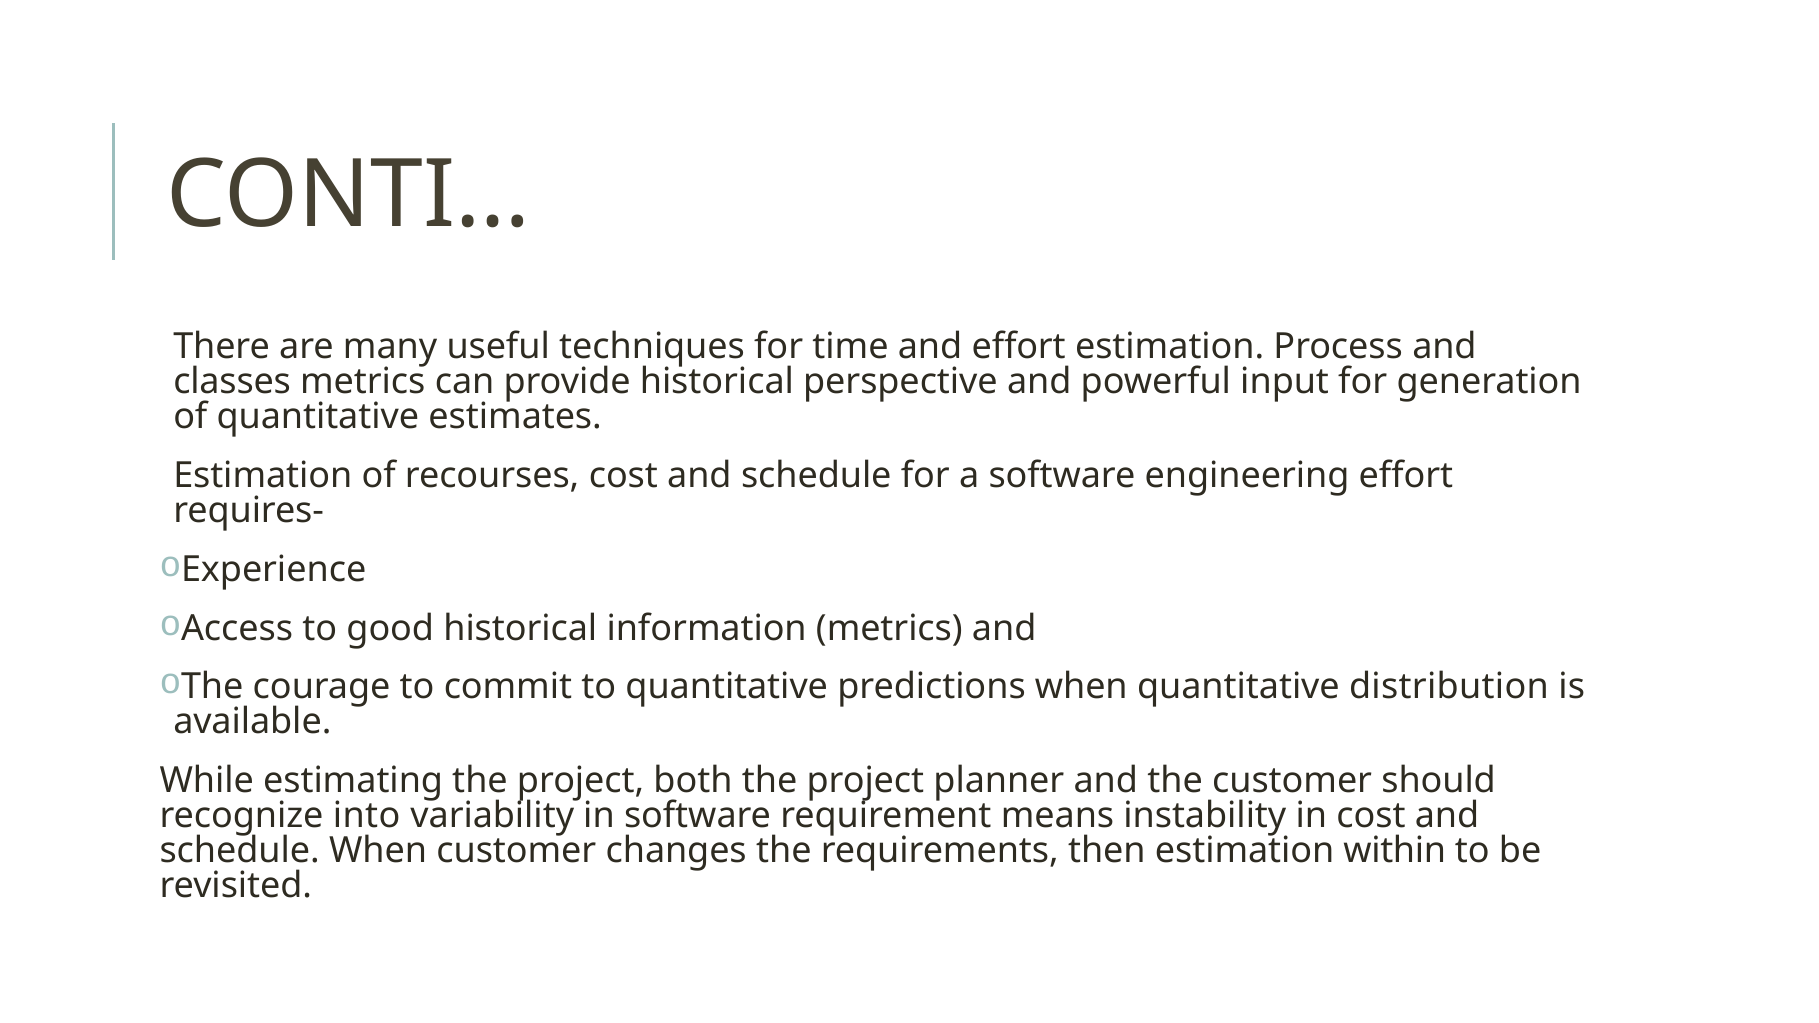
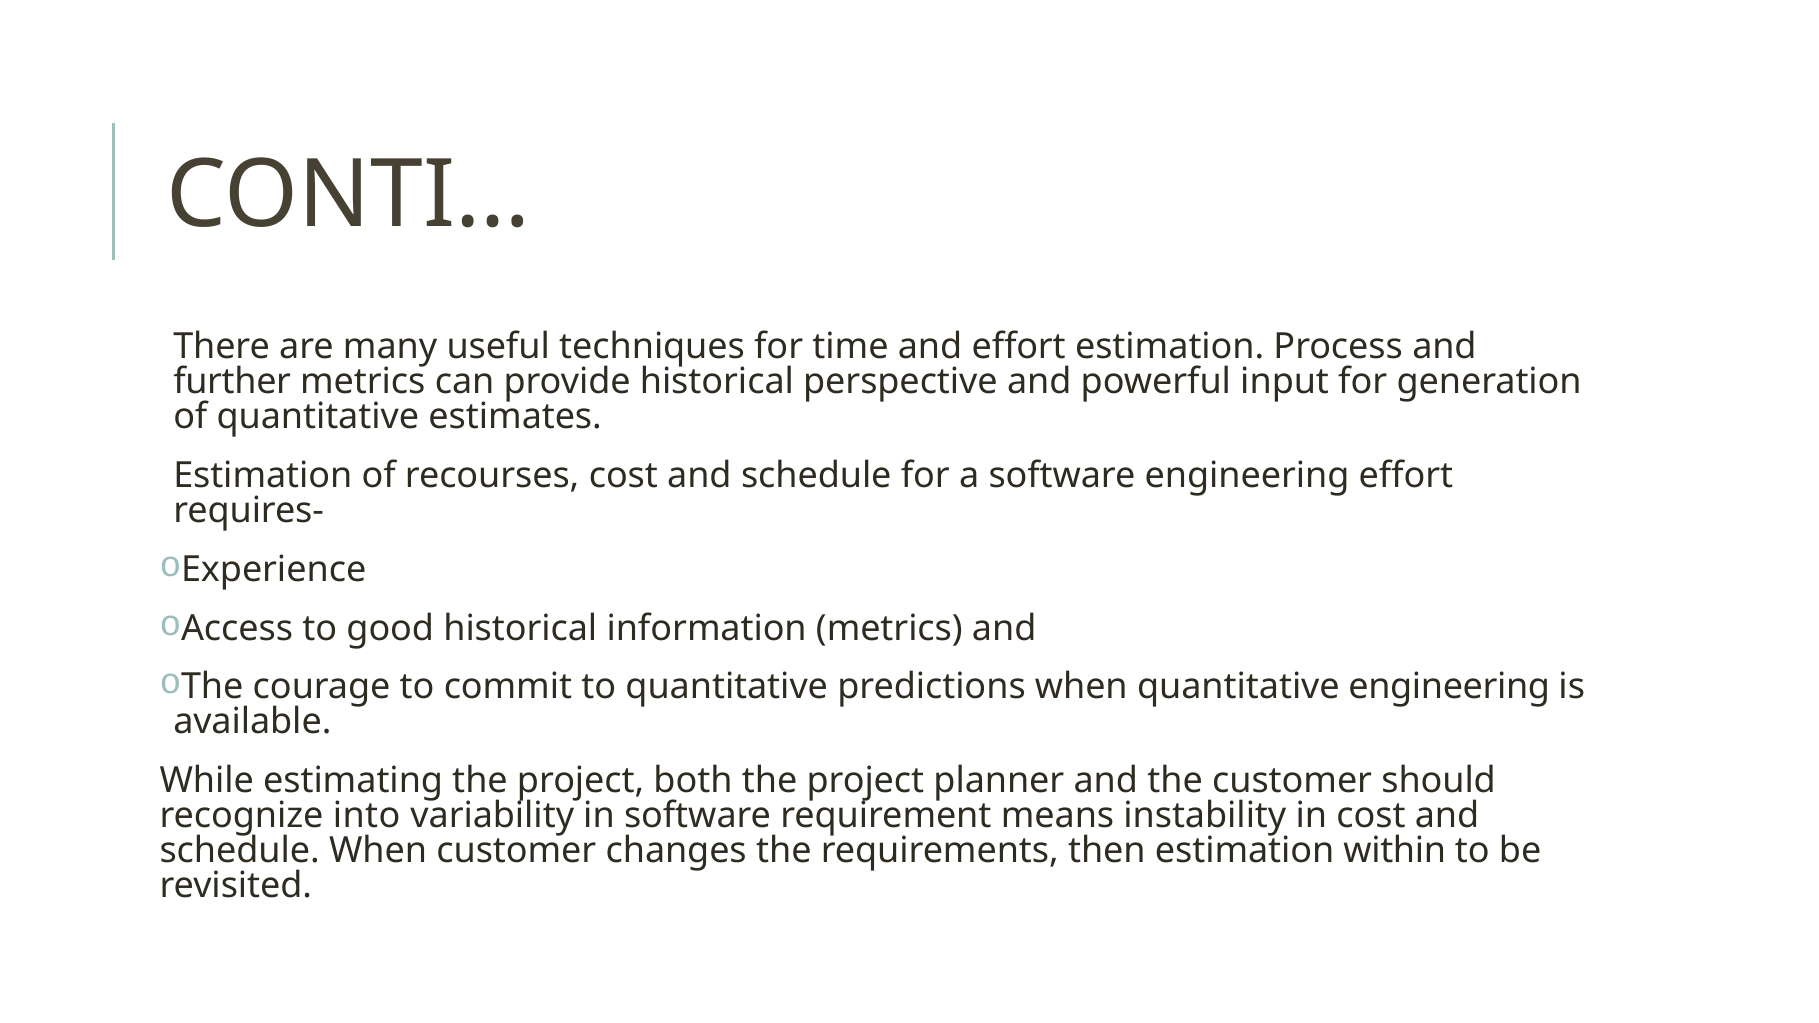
classes: classes -> further
quantitative distribution: distribution -> engineering
